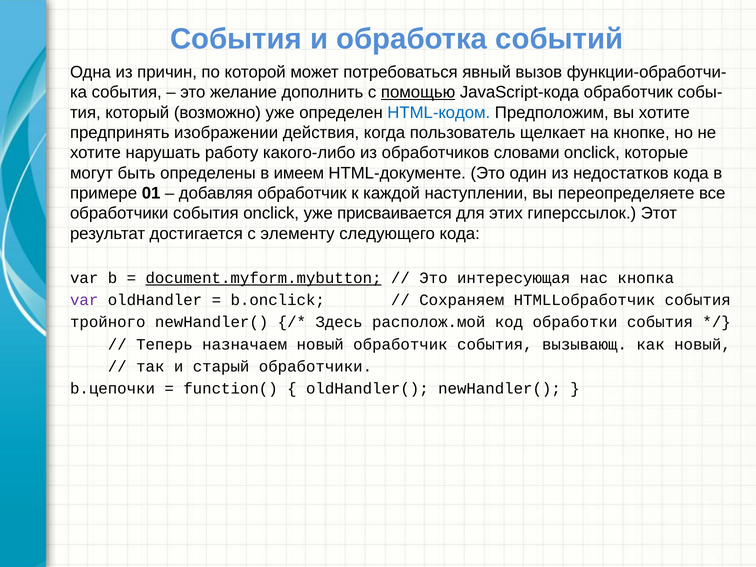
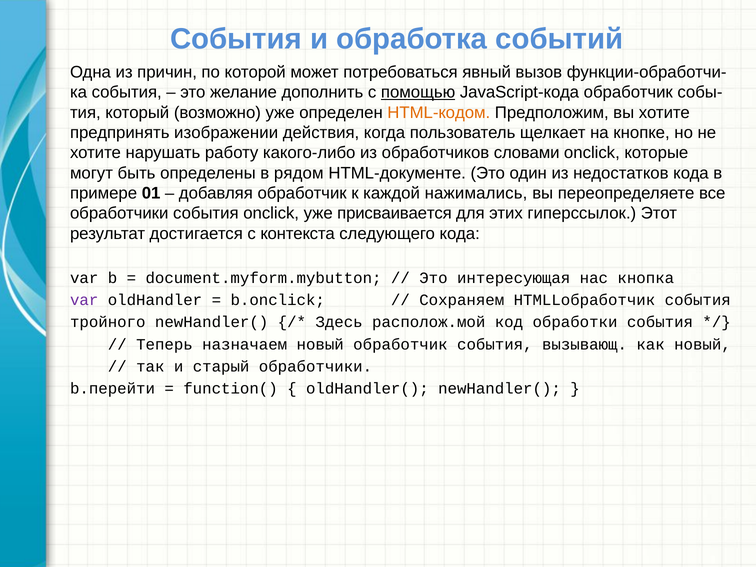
HTML-кодом colour: blue -> orange
имеем: имеем -> рядом
наступлении: наступлении -> нажимались
элементу: элементу -> контекста
document.myform.mybutton underline: present -> none
b.цепочки: b.цепочки -> b.перейти
